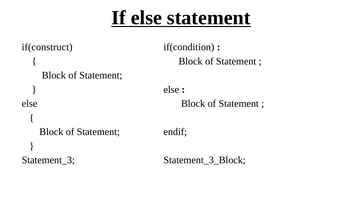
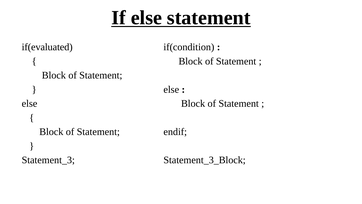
if(construct: if(construct -> if(evaluated
